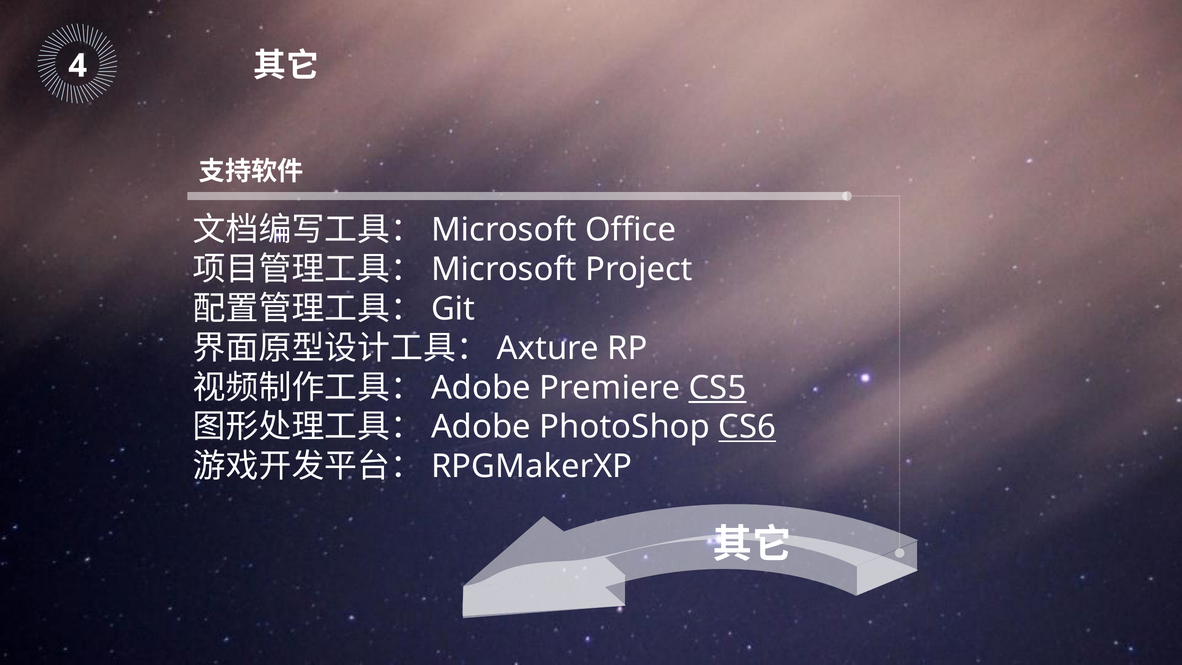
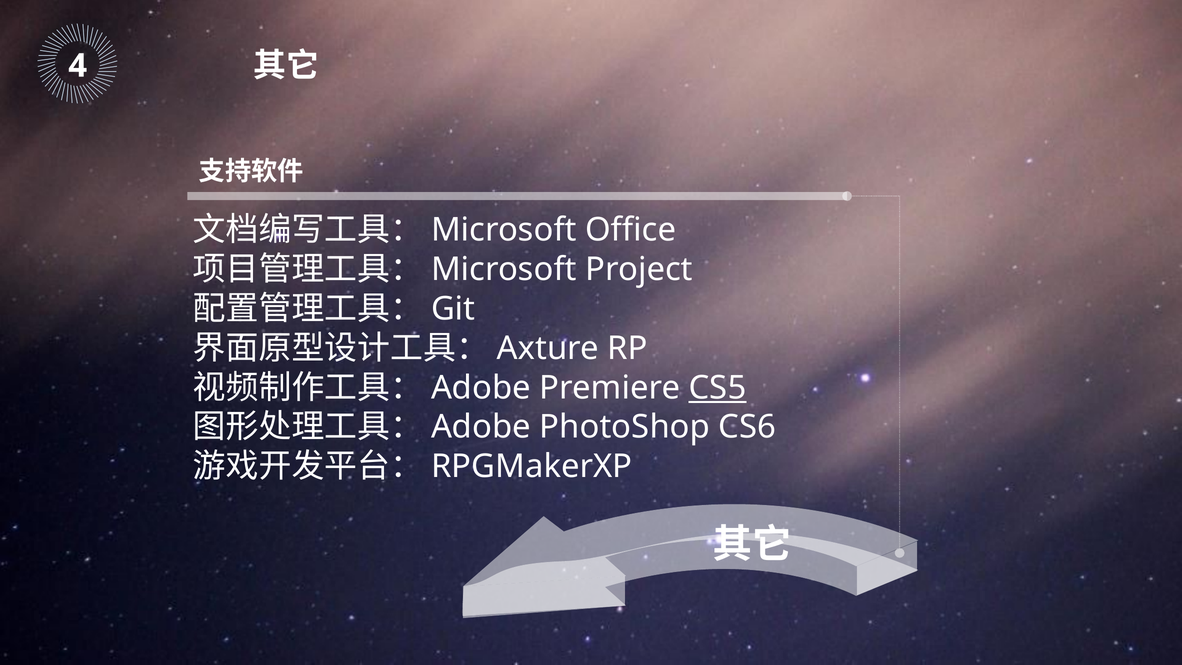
CS6 underline: present -> none
